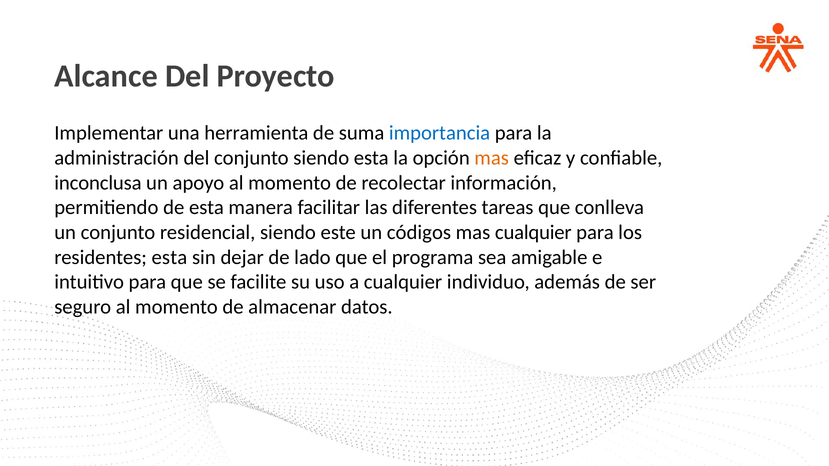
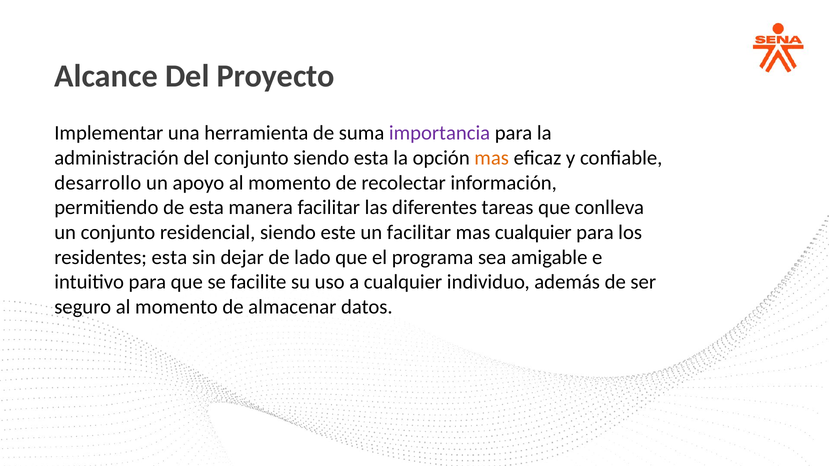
importancia colour: blue -> purple
inconclusa: inconclusa -> desarrollo
un códigos: códigos -> facilitar
